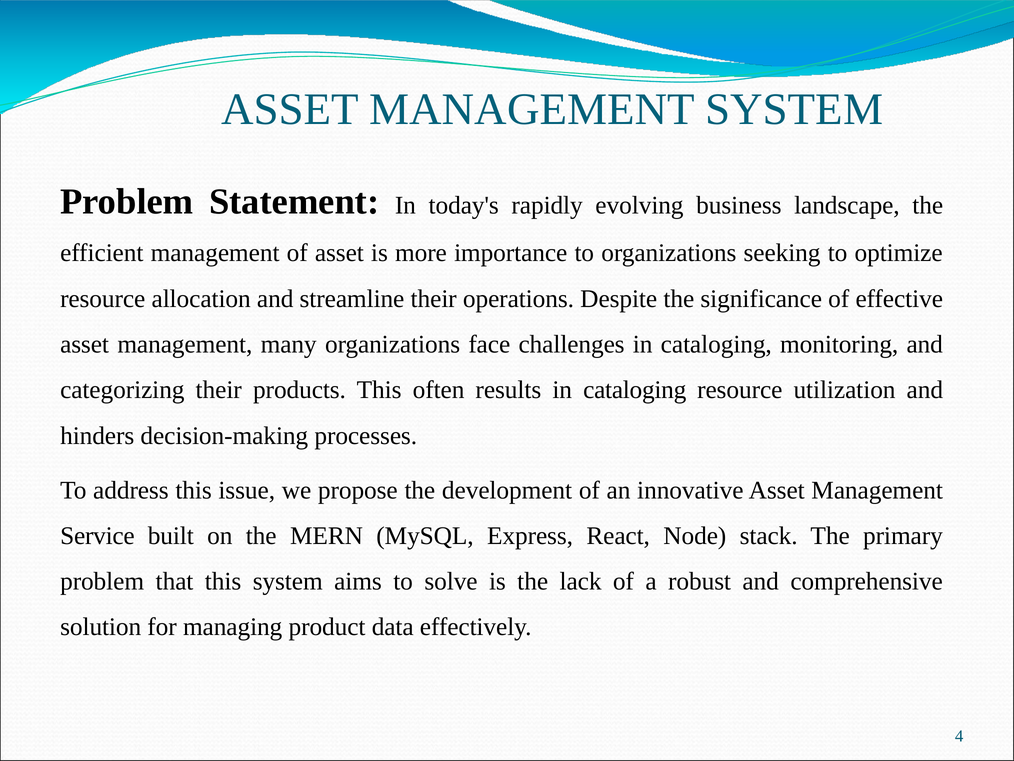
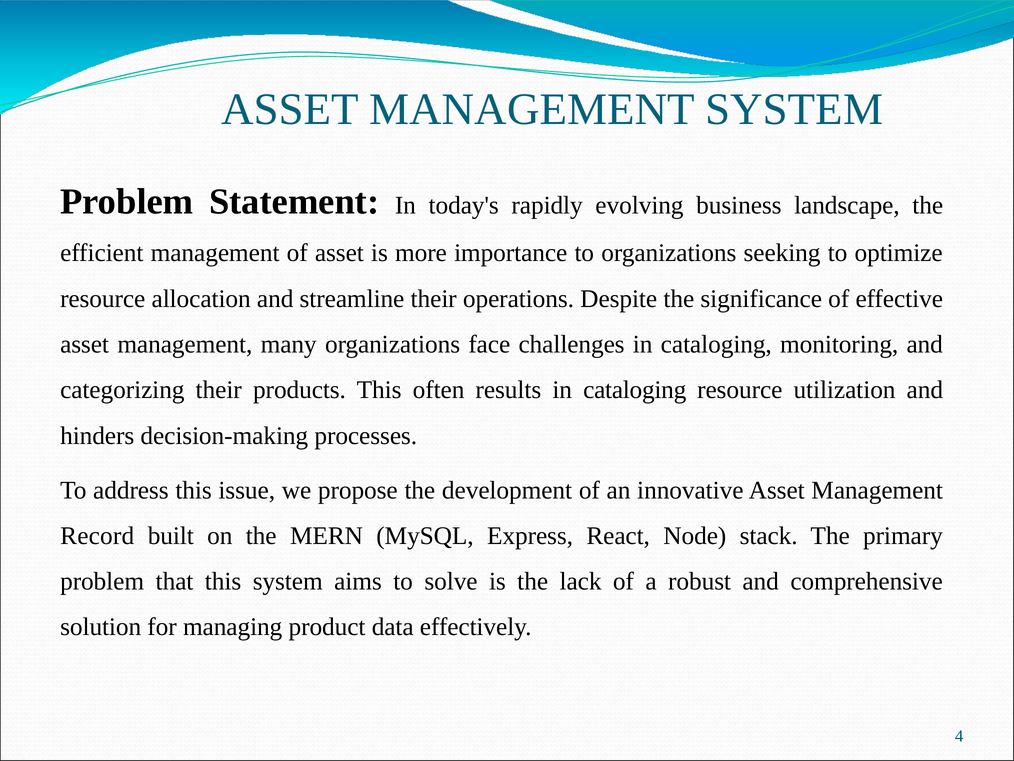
Service: Service -> Record
